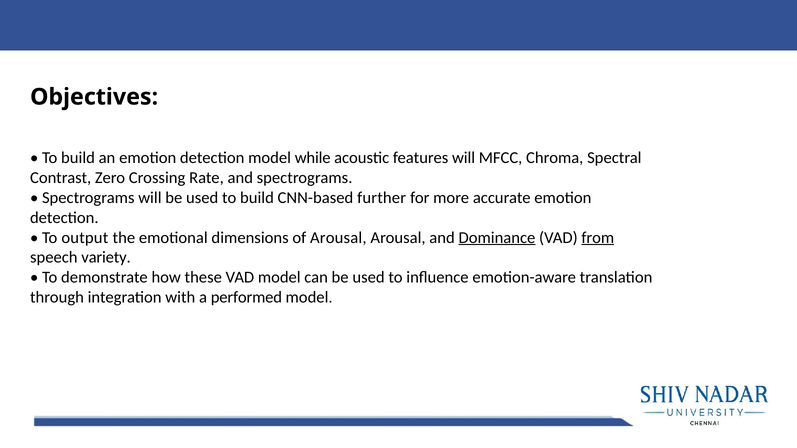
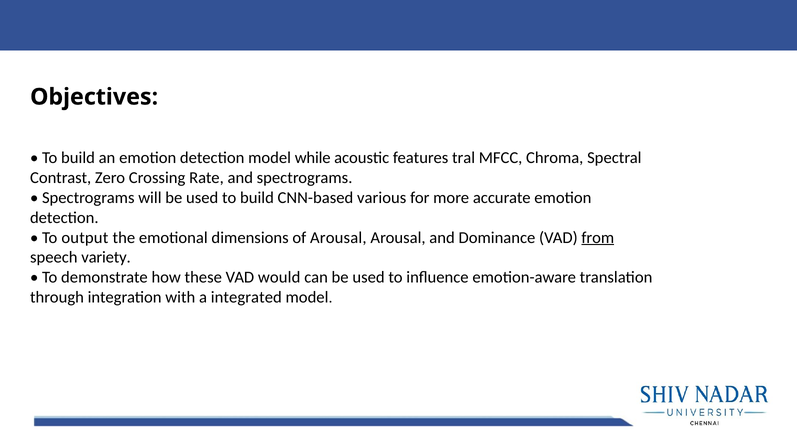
features will: will -> tral
further: further -> various
Dominance underline: present -> none
VAD model: model -> would
performed: performed -> integrated
